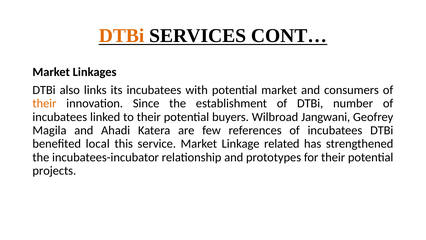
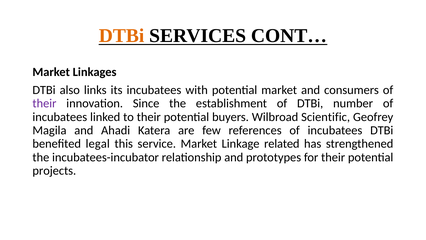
their at (44, 103) colour: orange -> purple
Jangwani: Jangwani -> Scientific
local: local -> legal
